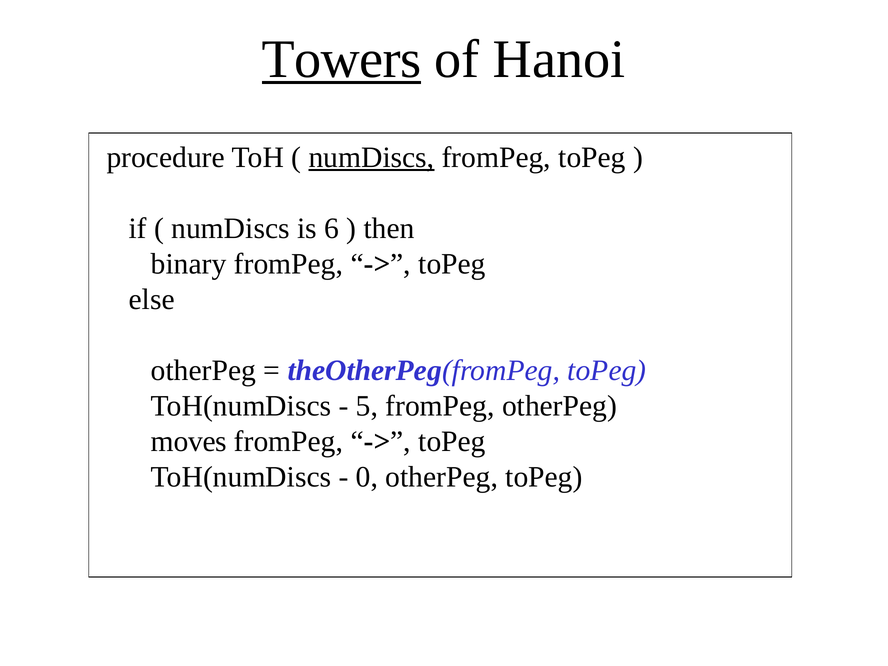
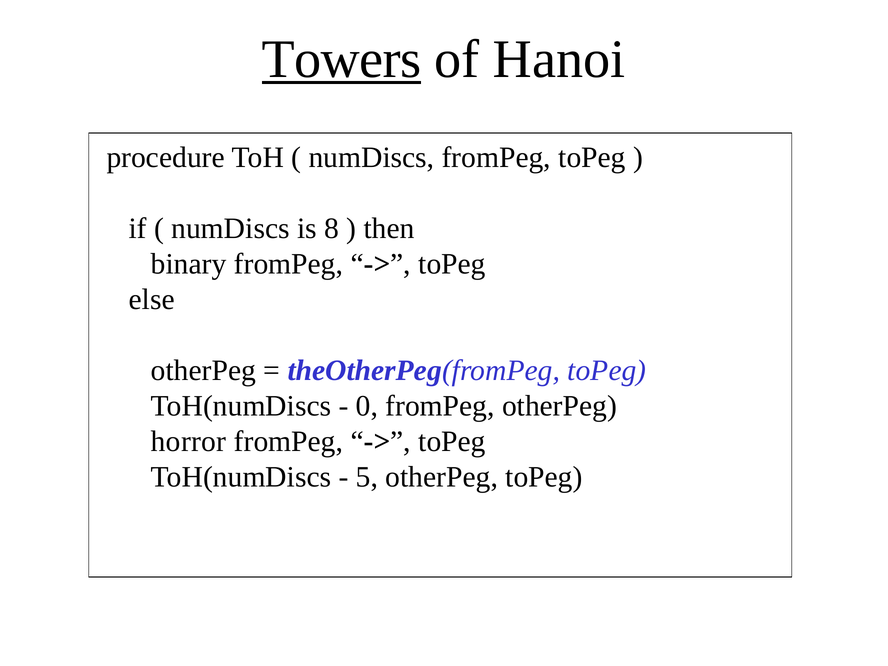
numDiscs at (371, 157) underline: present -> none
6: 6 -> 8
5: 5 -> 0
moves: moves -> horror
0: 0 -> 5
